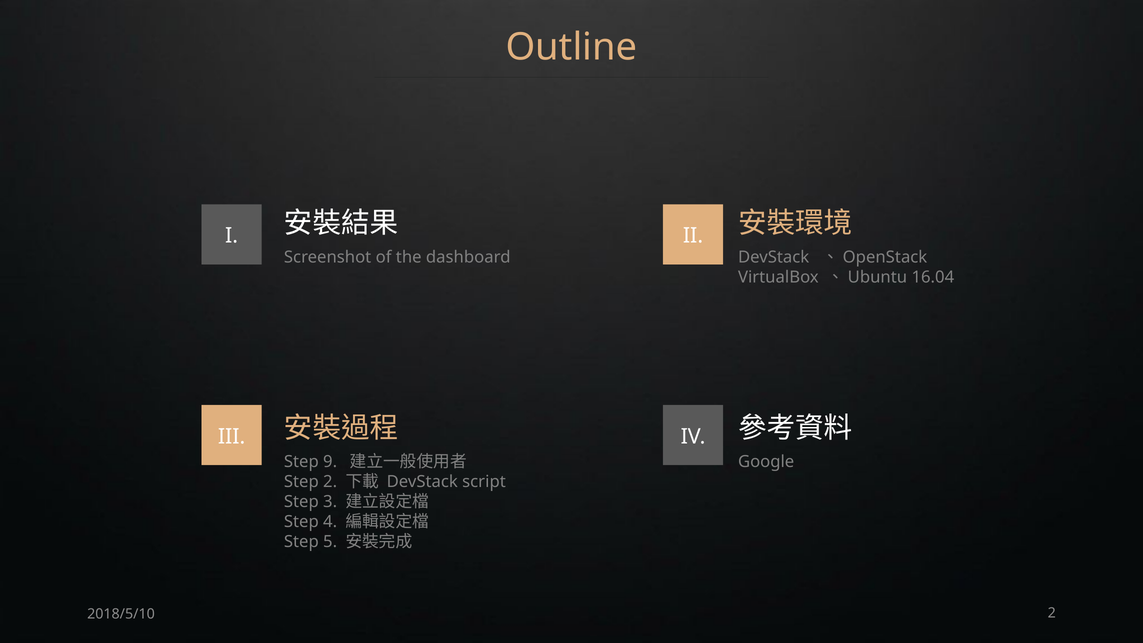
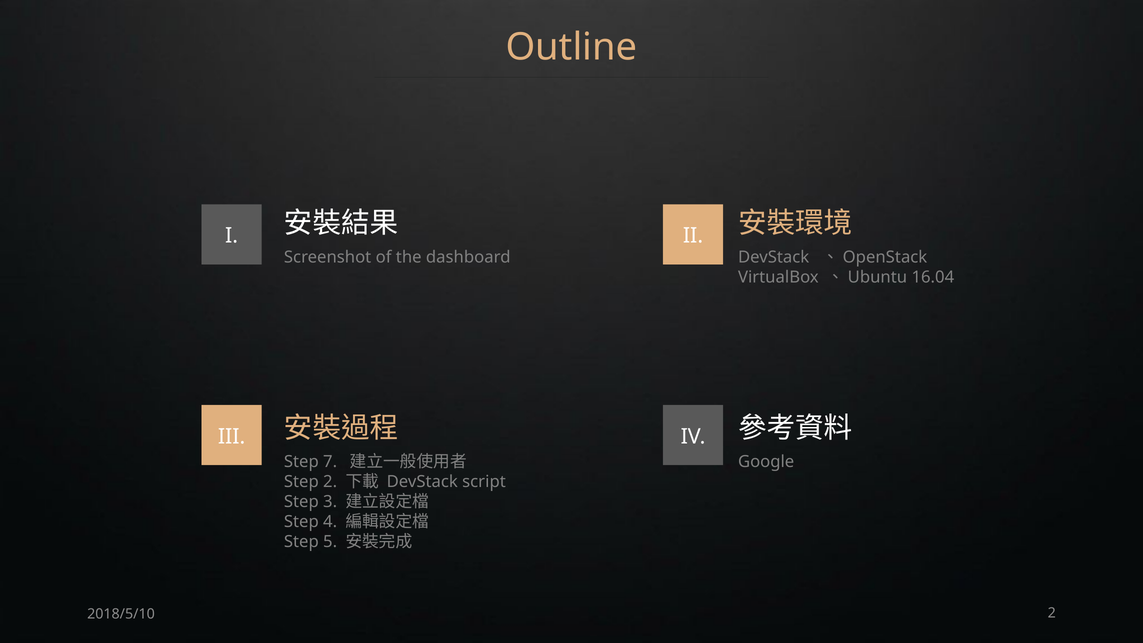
9: 9 -> 7
